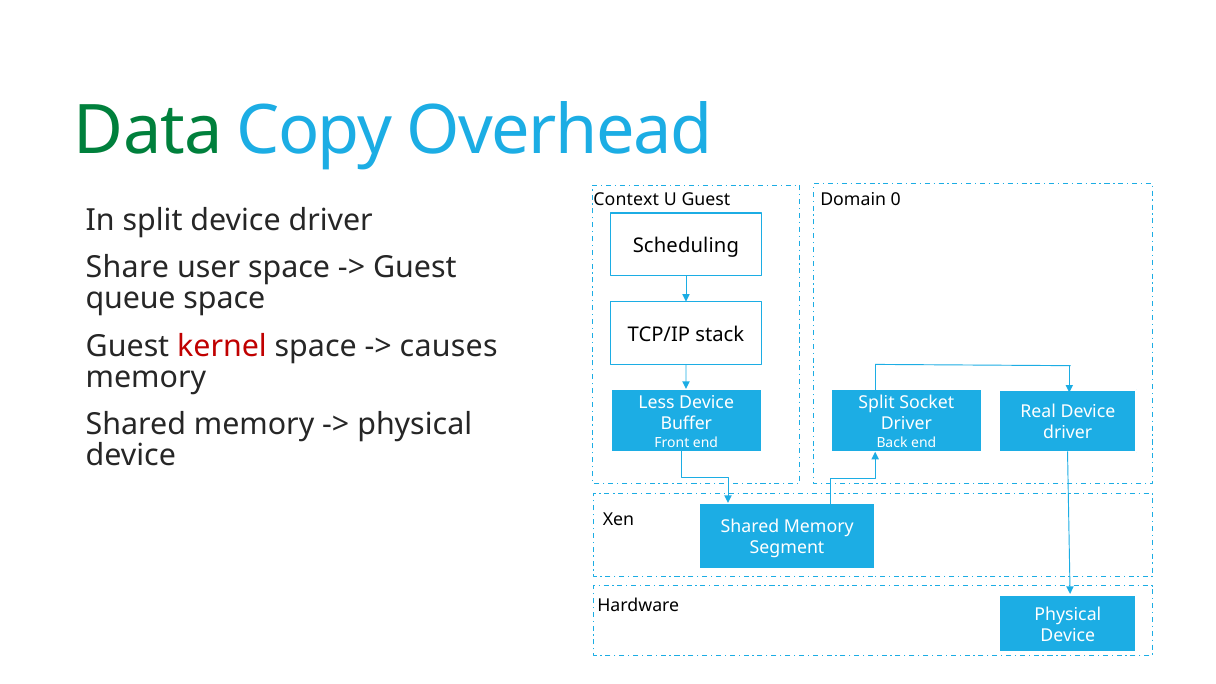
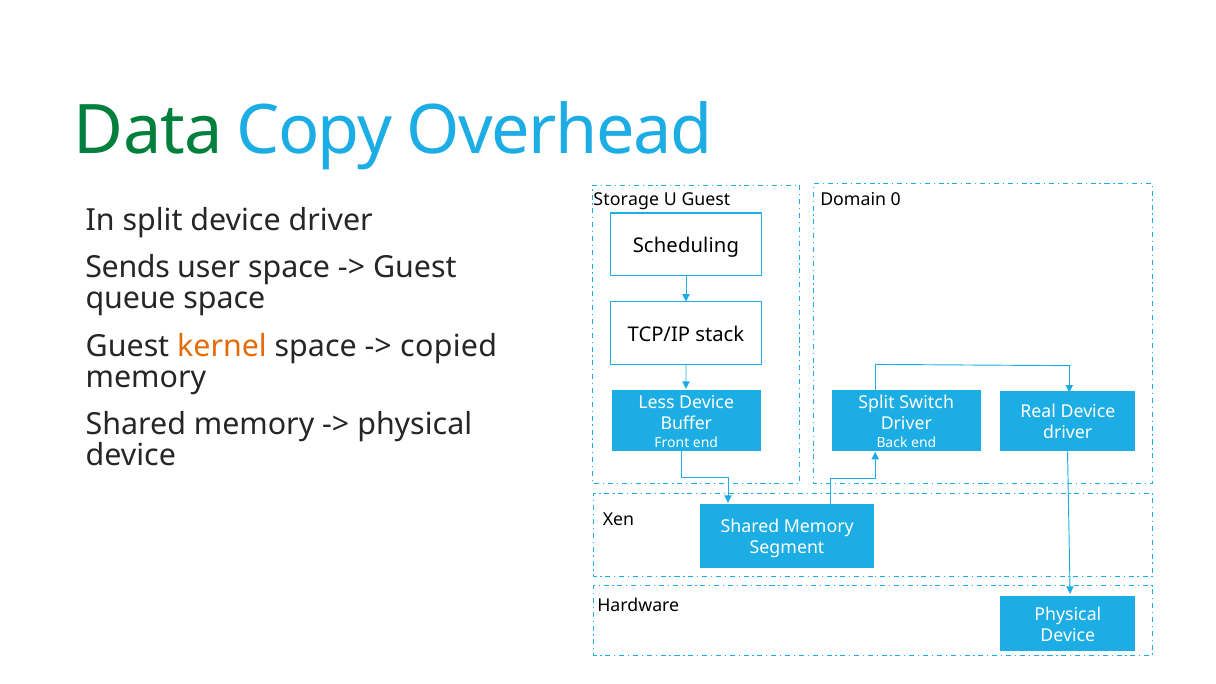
Context: Context -> Storage
Share: Share -> Sends
kernel colour: red -> orange
causes: causes -> copied
Socket: Socket -> Switch
